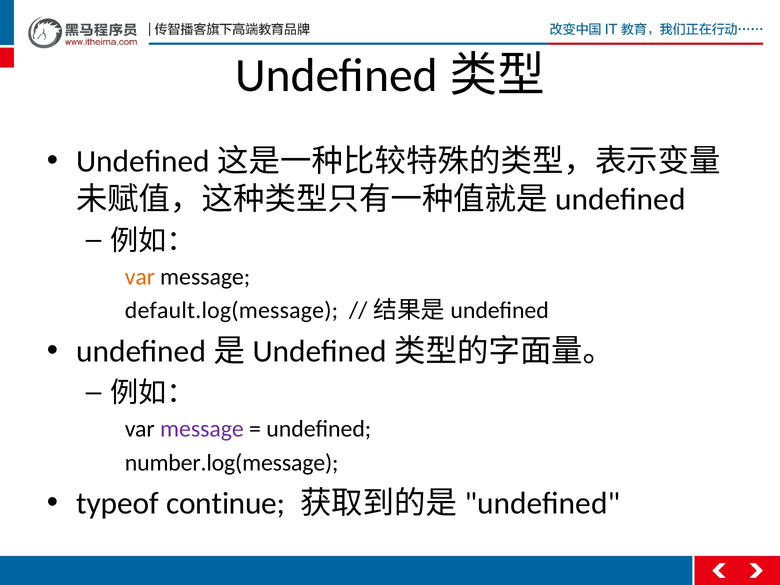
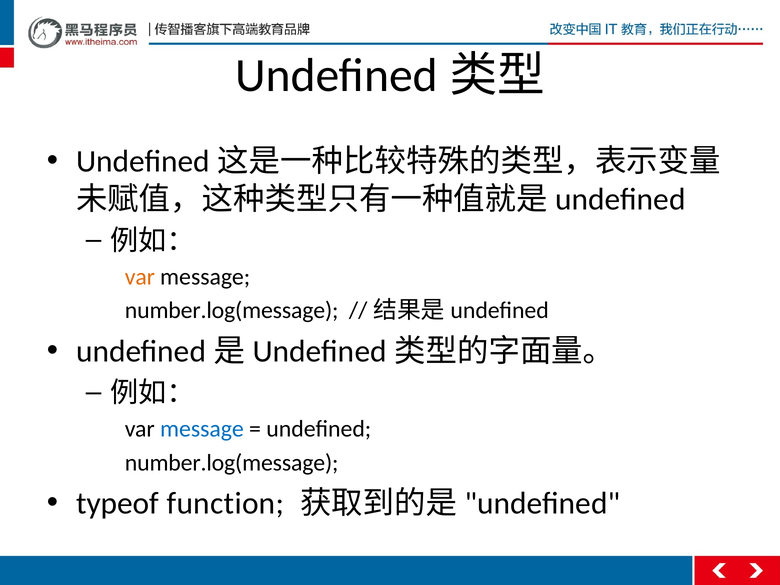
default.log(message at (231, 311): default.log(message -> number.log(message
message at (202, 429) colour: purple -> blue
continue: continue -> function
